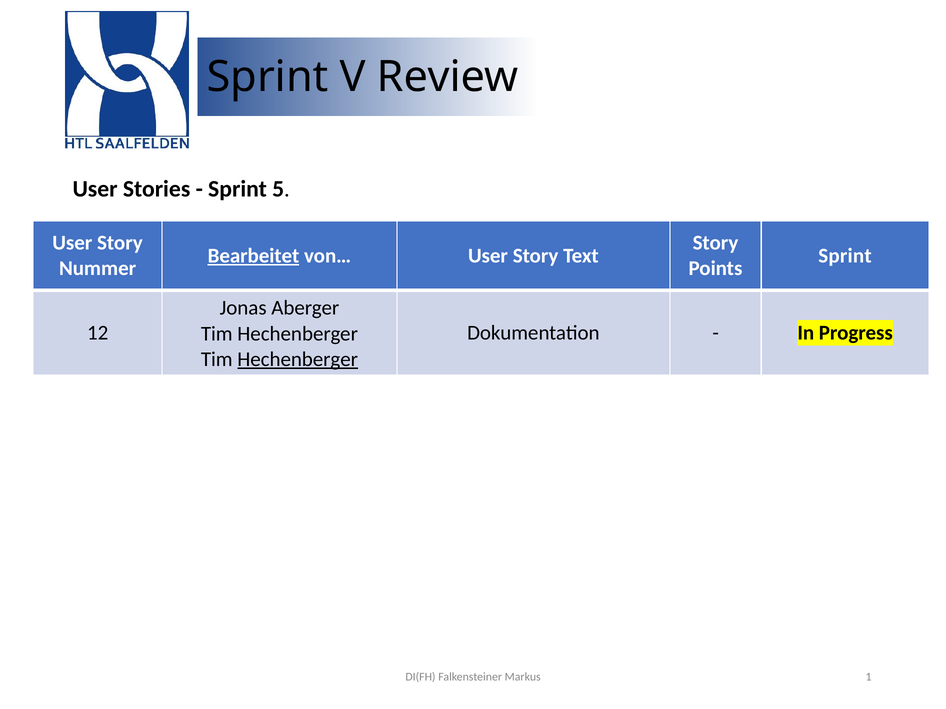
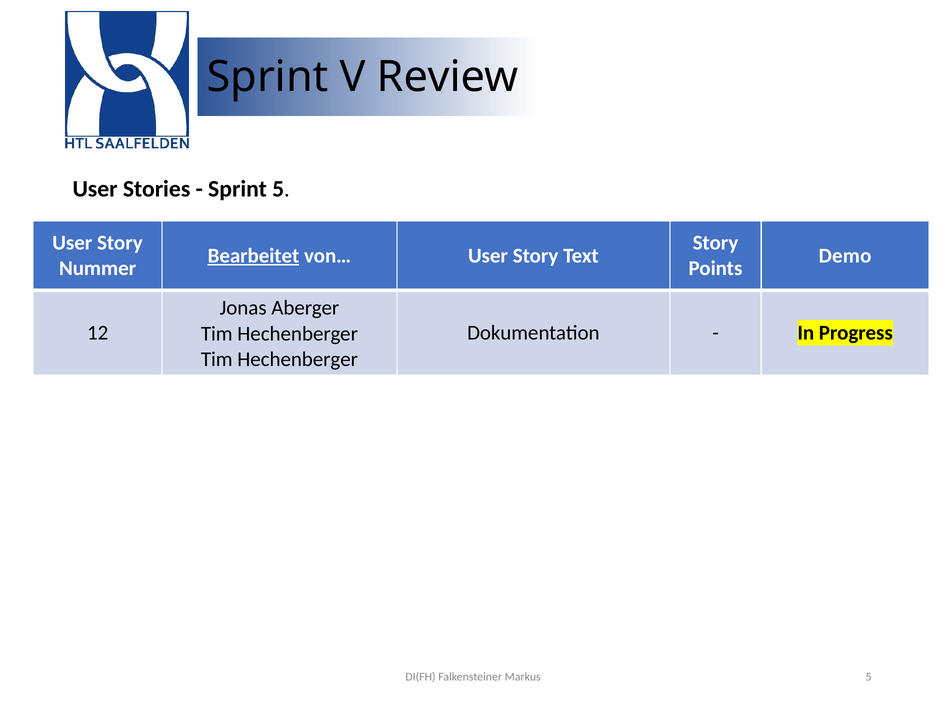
Sprint at (845, 256): Sprint -> Demo
Hechenberger at (298, 360) underline: present -> none
Markus 1: 1 -> 5
